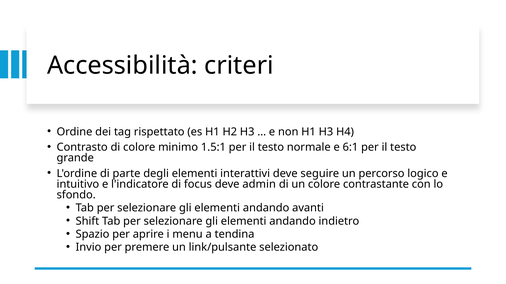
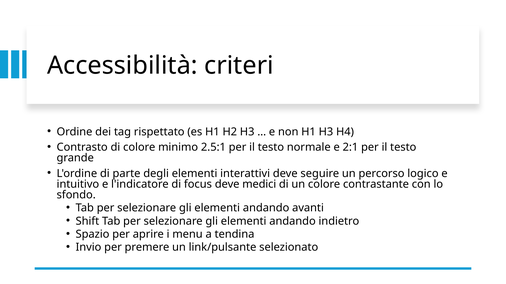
1.5:1: 1.5:1 -> 2.5:1
6:1: 6:1 -> 2:1
admin: admin -> medici
